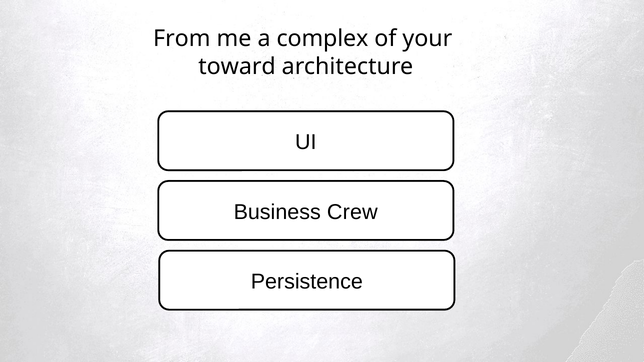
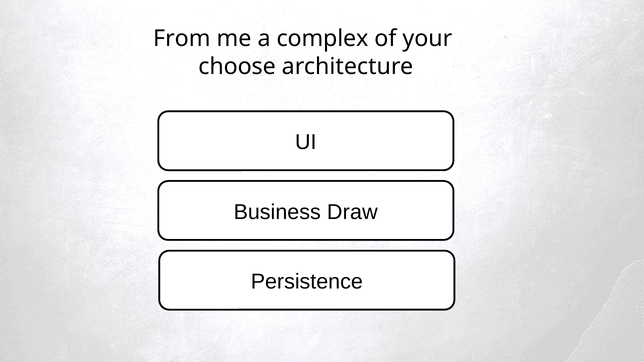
toward: toward -> choose
Crew: Crew -> Draw
